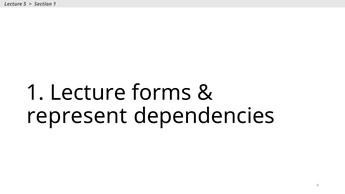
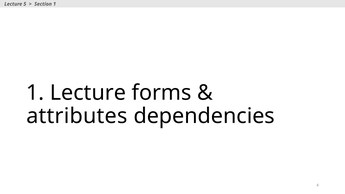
represent: represent -> attributes
